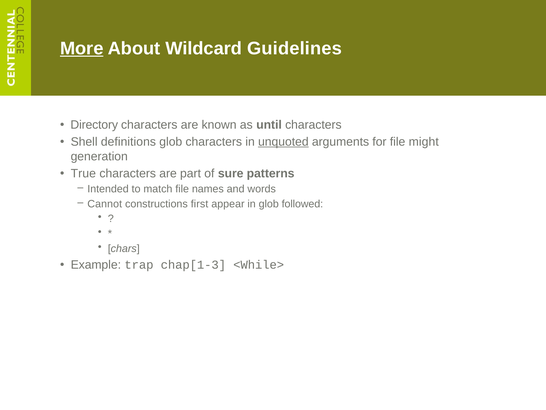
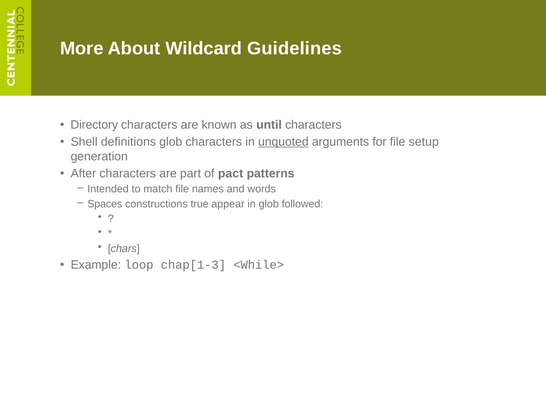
More underline: present -> none
might: might -> setup
True: True -> After
sure: sure -> pact
Cannot: Cannot -> Spaces
first: first -> true
trap: trap -> loop
